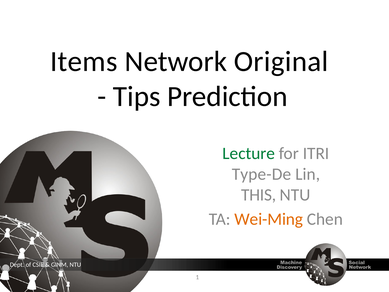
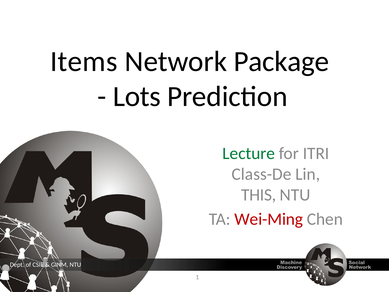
Original: Original -> Package
Tips: Tips -> Lots
Type-De: Type-De -> Class-De
Wei-Ming colour: orange -> red
